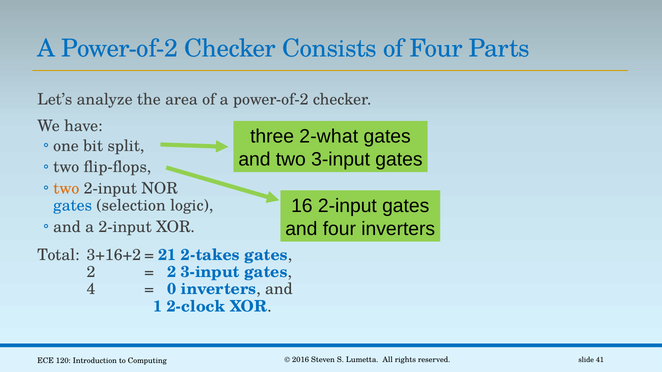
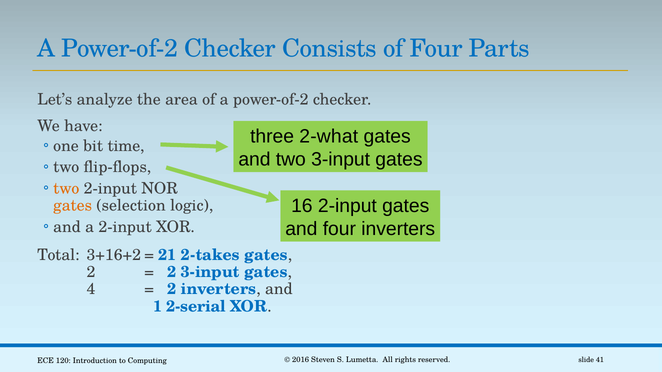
split: split -> time
gates at (73, 206) colour: blue -> orange
0 at (172, 289): 0 -> 2
2-clock: 2-clock -> 2-serial
